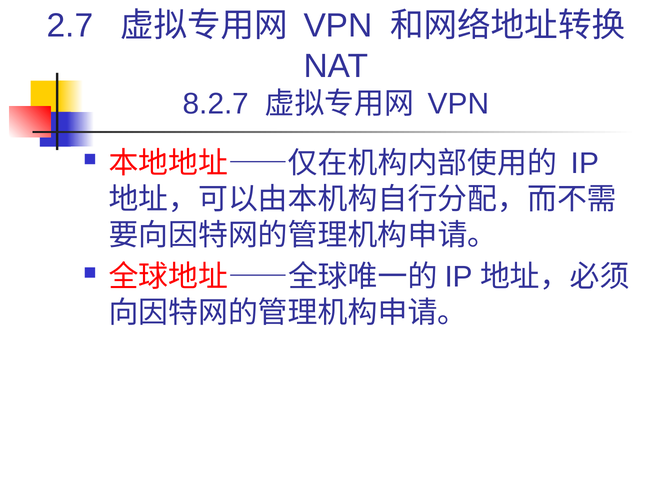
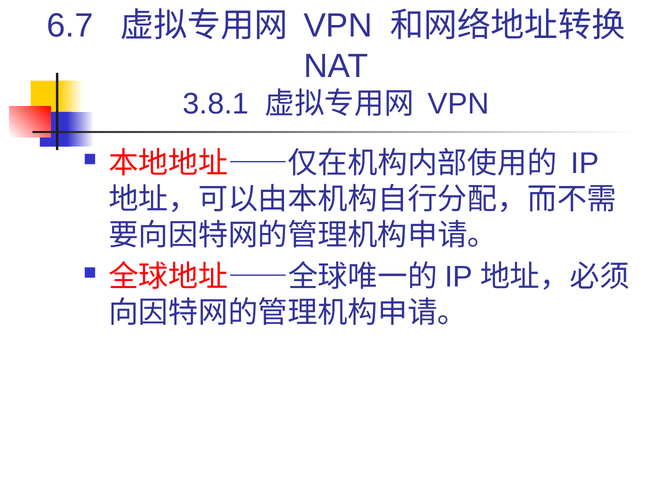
2.7: 2.7 -> 6.7
8.2.7: 8.2.7 -> 3.8.1
